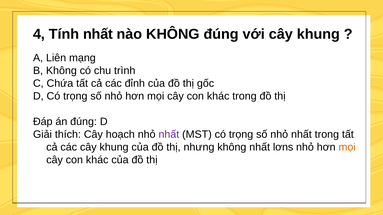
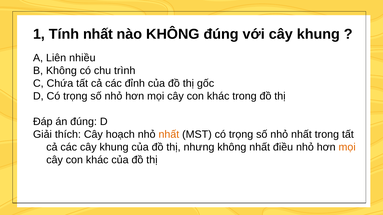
4: 4 -> 1
mạng: mạng -> nhiều
nhất at (169, 135) colour: purple -> orange
lơns: lơns -> điều
